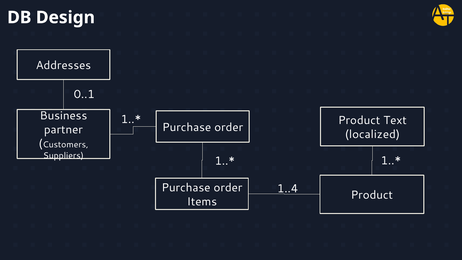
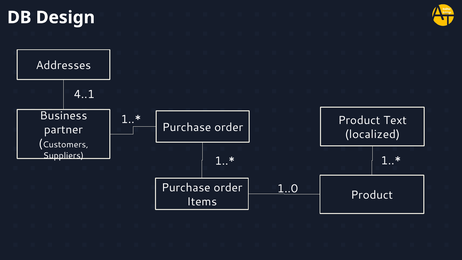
0..1: 0..1 -> 4..1
1..4: 1..4 -> 1..0
